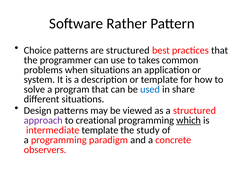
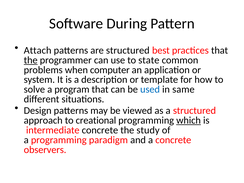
Rather: Rather -> During
Choice: Choice -> Attach
the at (31, 60) underline: none -> present
takes: takes -> state
when situations: situations -> computer
share: share -> same
approach colour: purple -> black
intermediate template: template -> concrete
